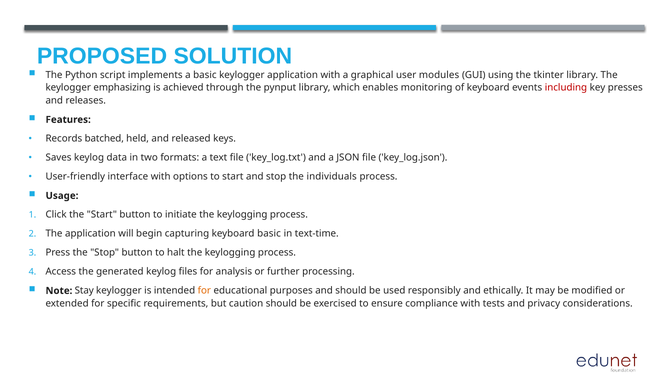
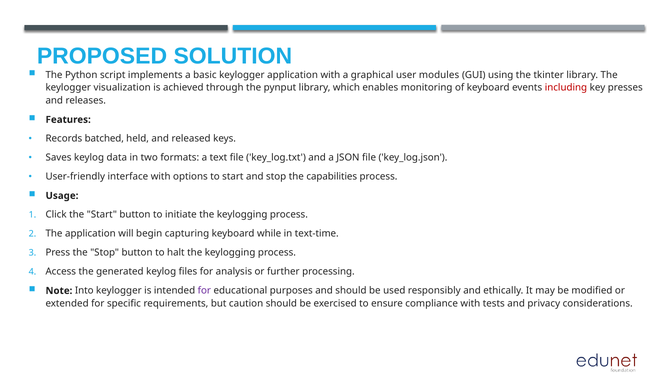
emphasizing: emphasizing -> visualization
individuals: individuals -> capabilities
keyboard basic: basic -> while
Stay: Stay -> Into
for at (204, 291) colour: orange -> purple
